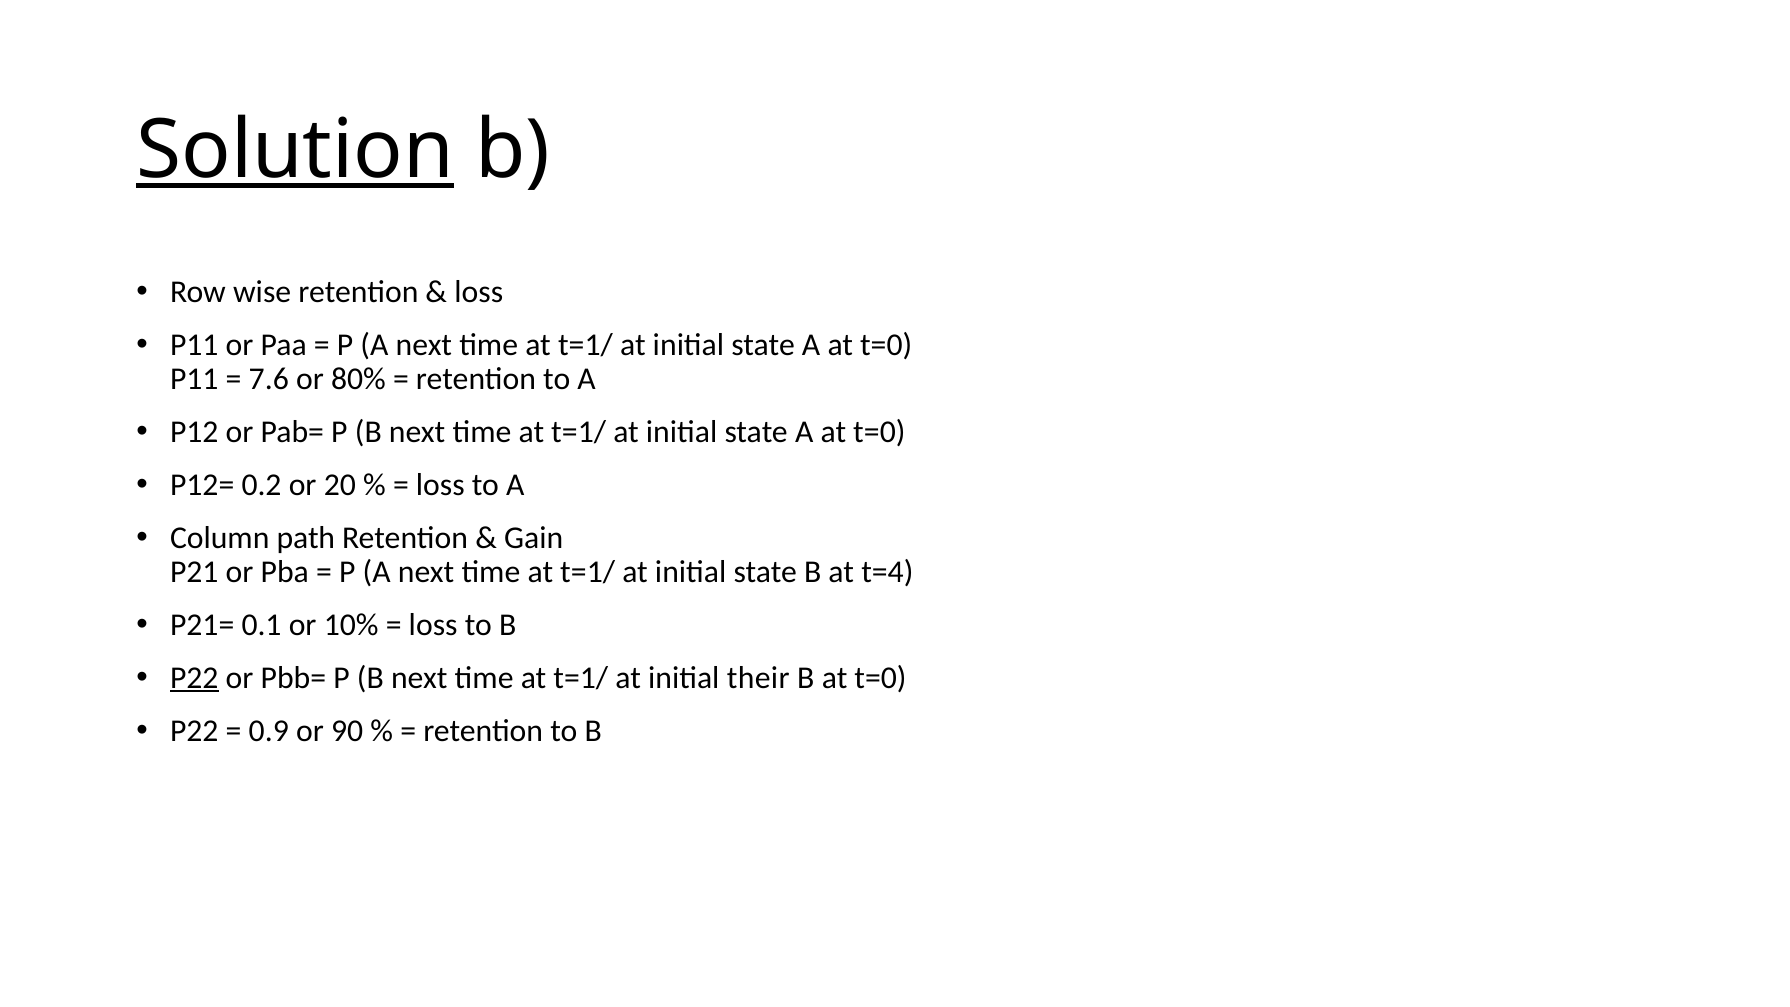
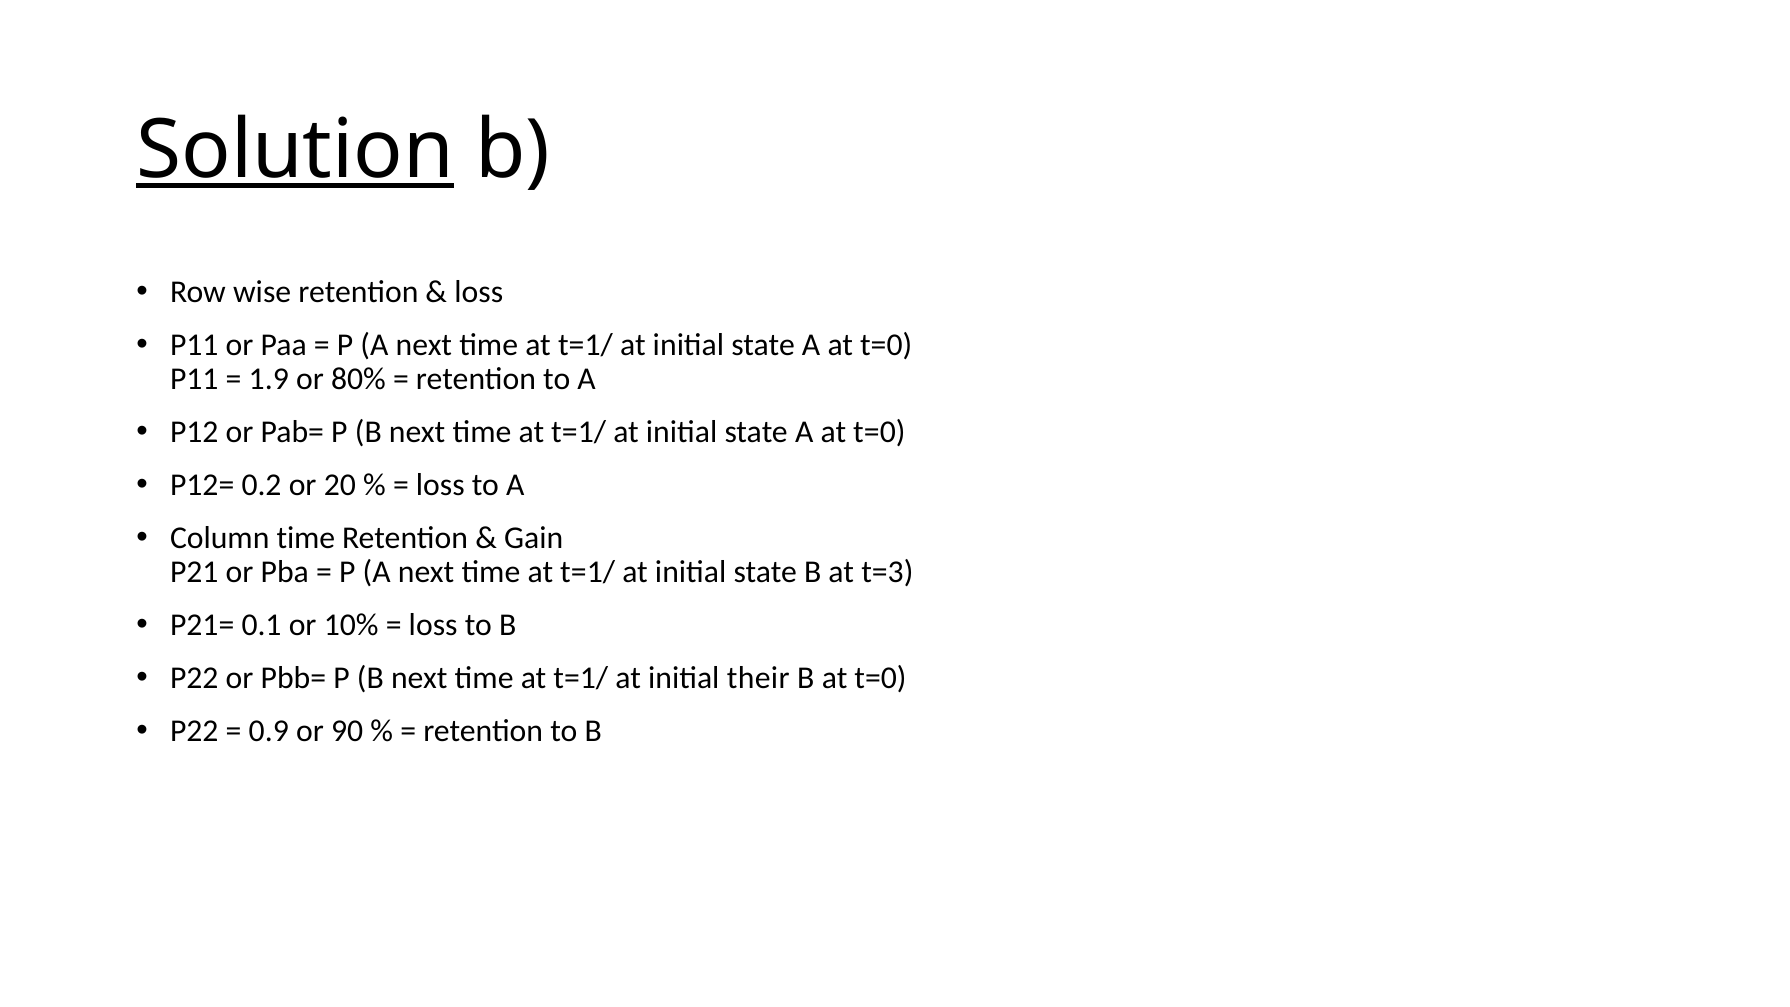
7.6: 7.6 -> 1.9
Column path: path -> time
t=4: t=4 -> t=3
P22 at (194, 678) underline: present -> none
